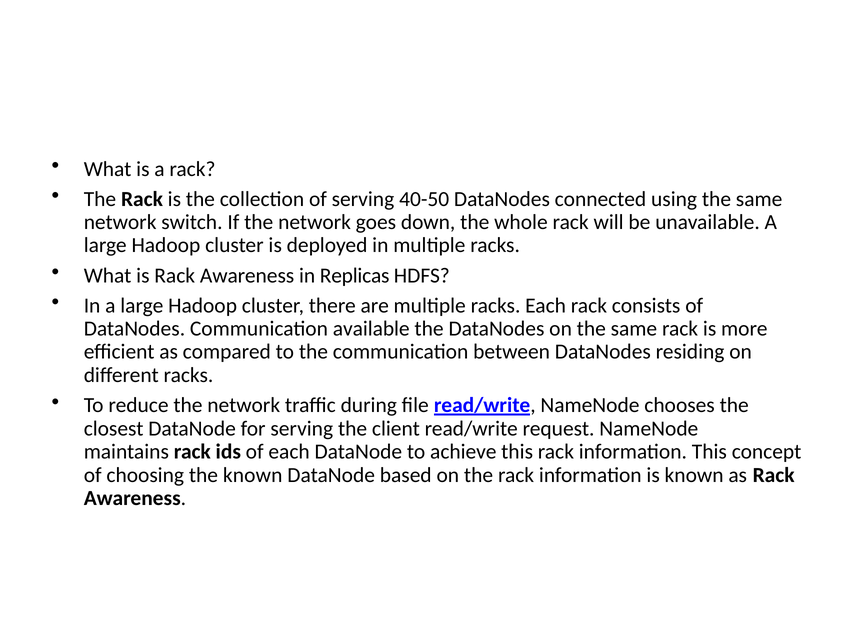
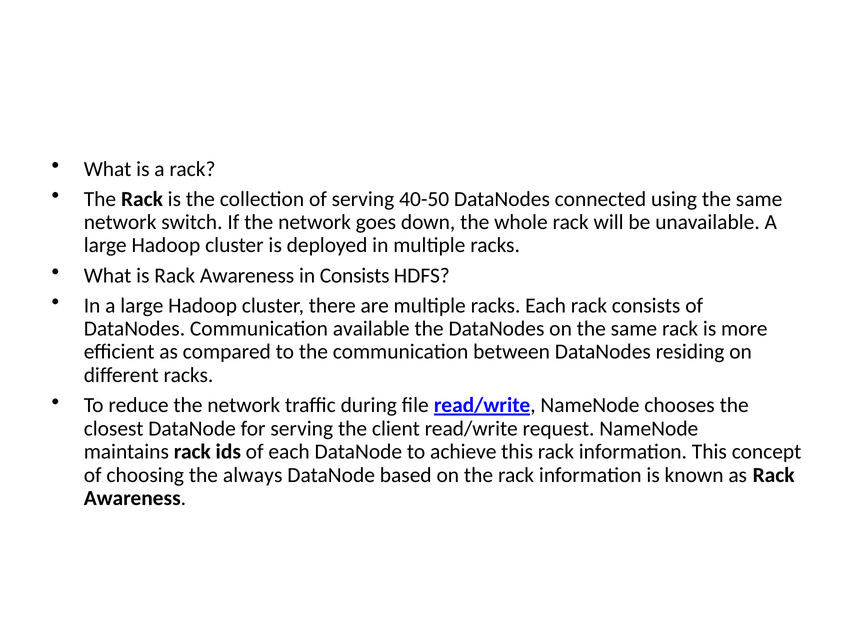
in Replicas: Replicas -> Consists
the known: known -> always
